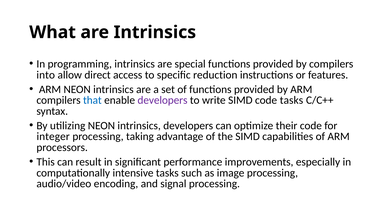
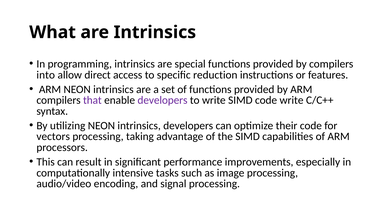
that colour: blue -> purple
code tasks: tasks -> write
integer: integer -> vectors
